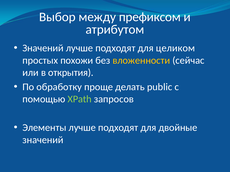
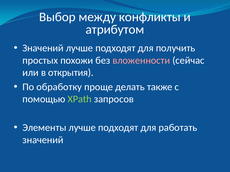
префиксом: префиксом -> конфликты
целиком: целиком -> получить
вложенности colour: yellow -> pink
public: public -> также
двойные: двойные -> работать
